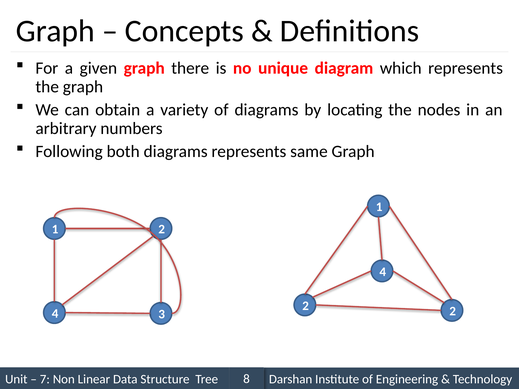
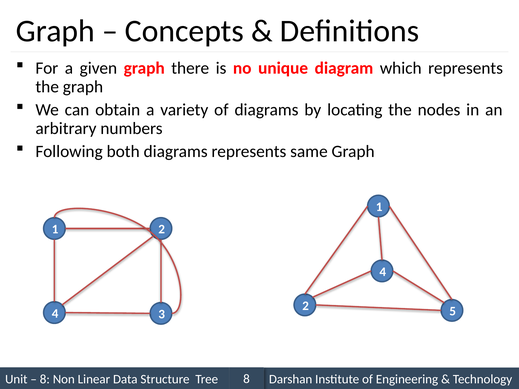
2 2: 2 -> 5
7 at (45, 379): 7 -> 8
